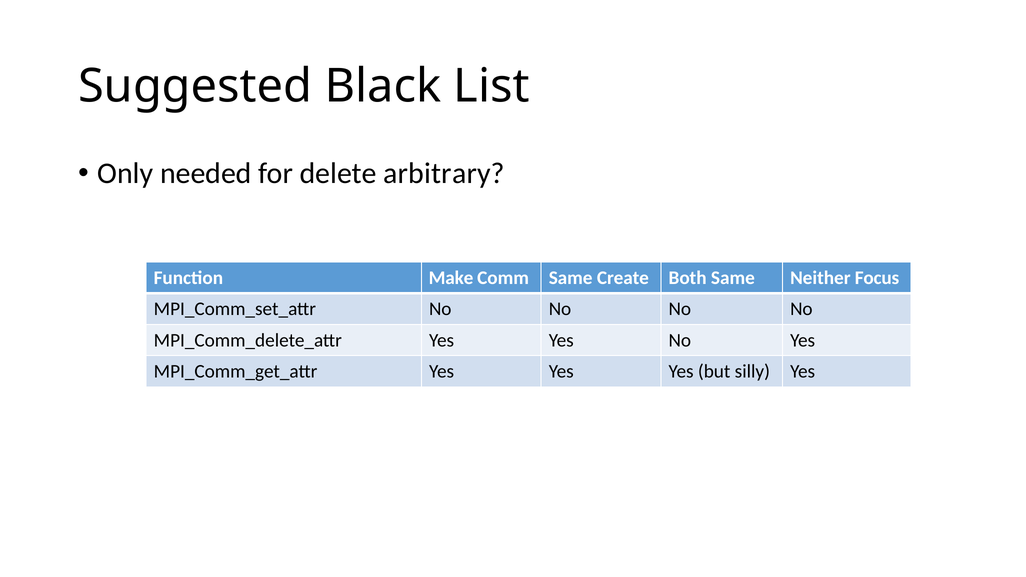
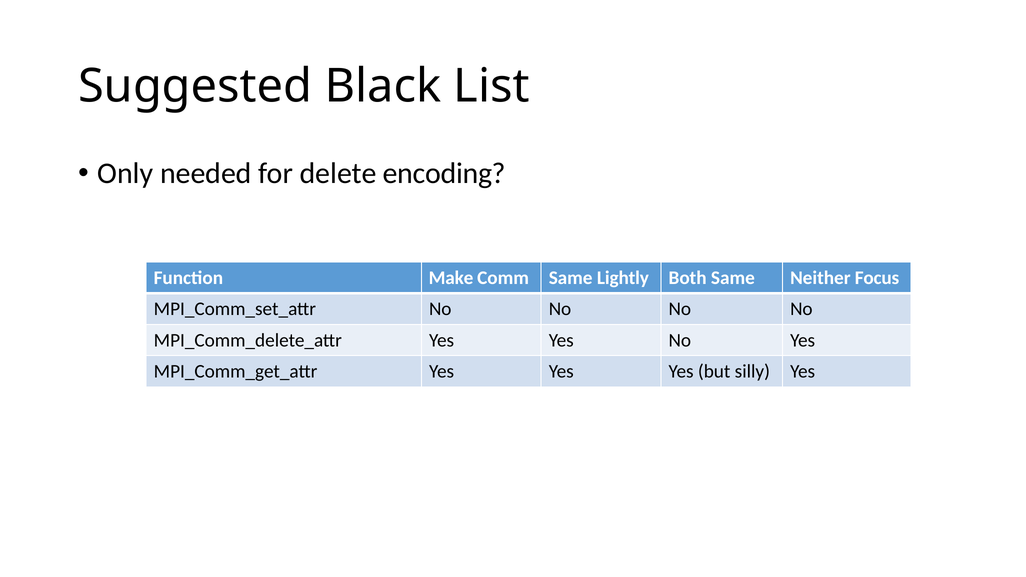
arbitrary: arbitrary -> encoding
Create: Create -> Lightly
